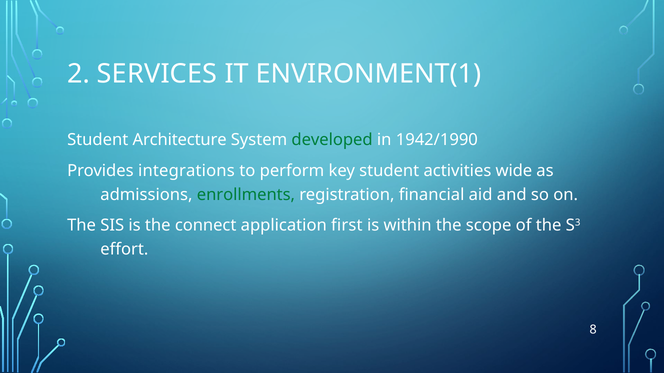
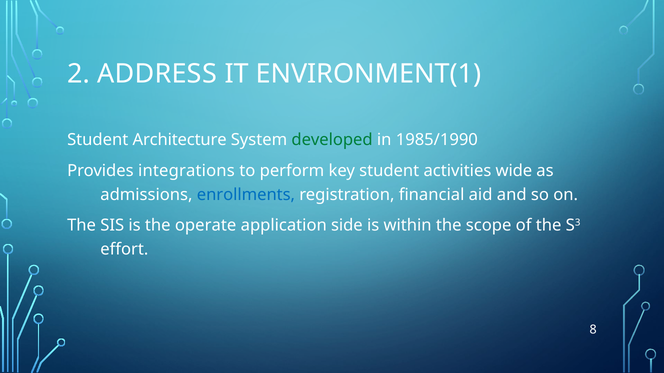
SERVICES: SERVICES -> ADDRESS
1942/1990: 1942/1990 -> 1985/1990
enrollments colour: green -> blue
connect: connect -> operate
first: first -> side
